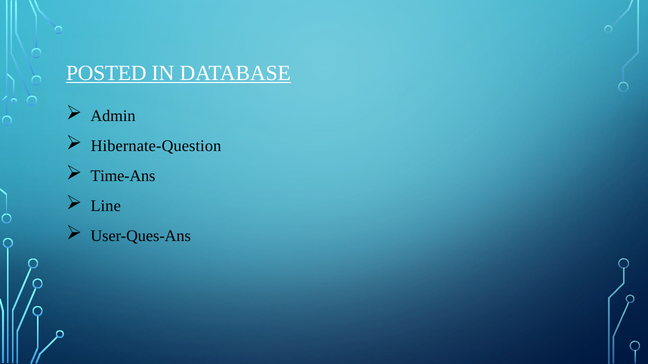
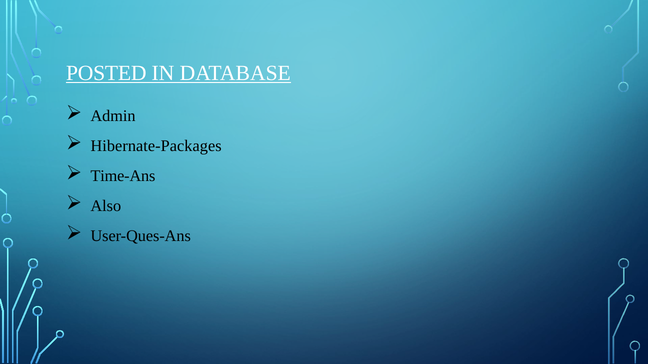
Hibernate-Question: Hibernate-Question -> Hibernate-Packages
Line: Line -> Also
